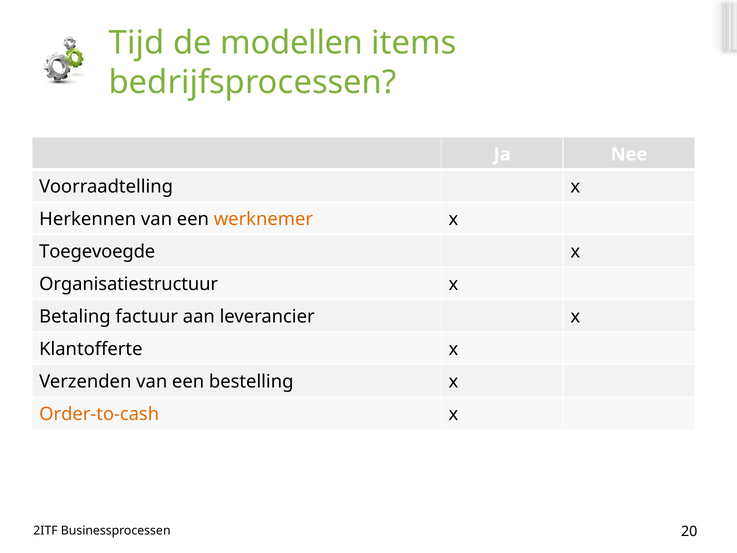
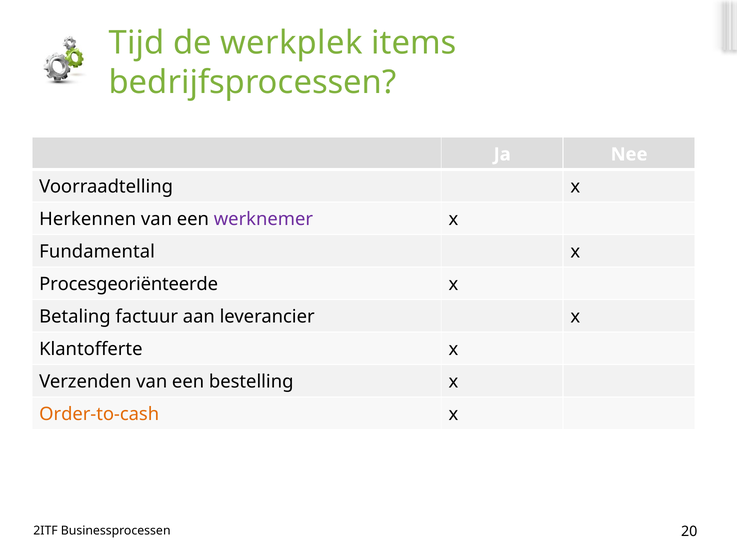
modellen: modellen -> werkplek
werknemer colour: orange -> purple
Toegevoegde: Toegevoegde -> Fundamental
Organisatiestructuur: Organisatiestructuur -> Procesgeoriënteerde
